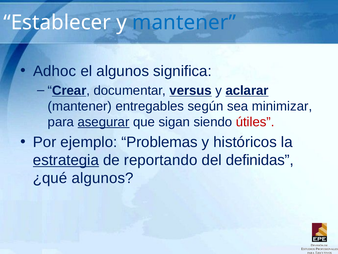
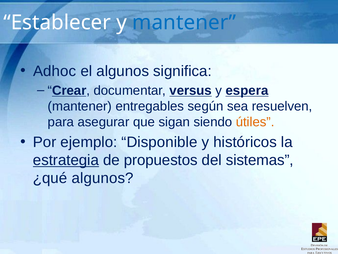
aclarar: aclarar -> espera
minimizar: minimizar -> resuelven
asegurar underline: present -> none
útiles colour: red -> orange
Problemas: Problemas -> Disponible
reportando: reportando -> propuestos
definidas: definidas -> sistemas
